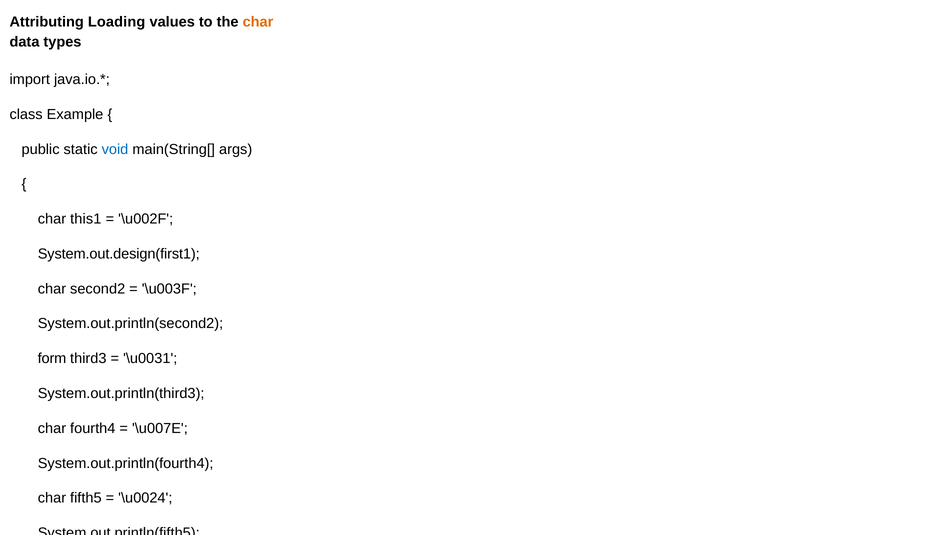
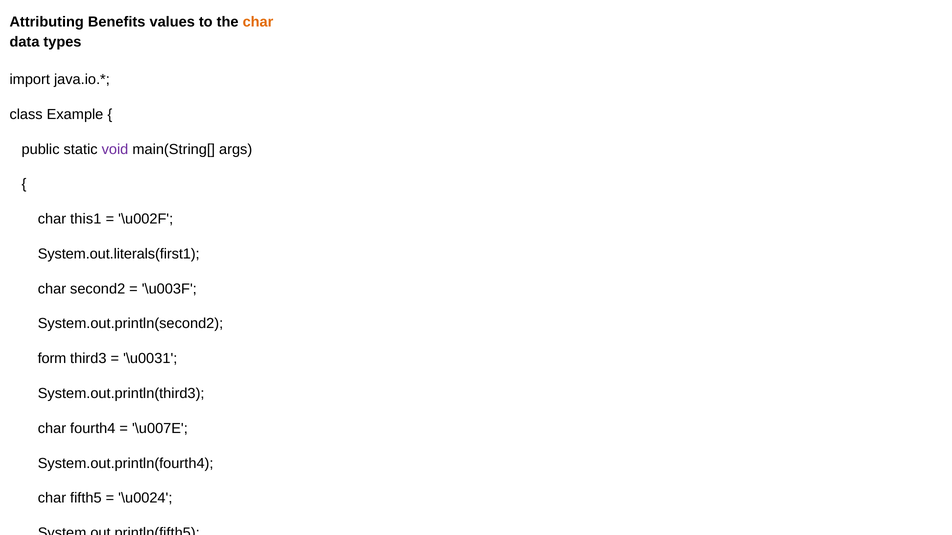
Loading: Loading -> Benefits
void colour: blue -> purple
System.out.design(first1: System.out.design(first1 -> System.out.literals(first1
